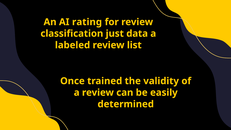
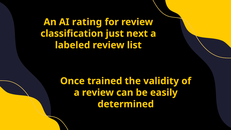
data: data -> next
